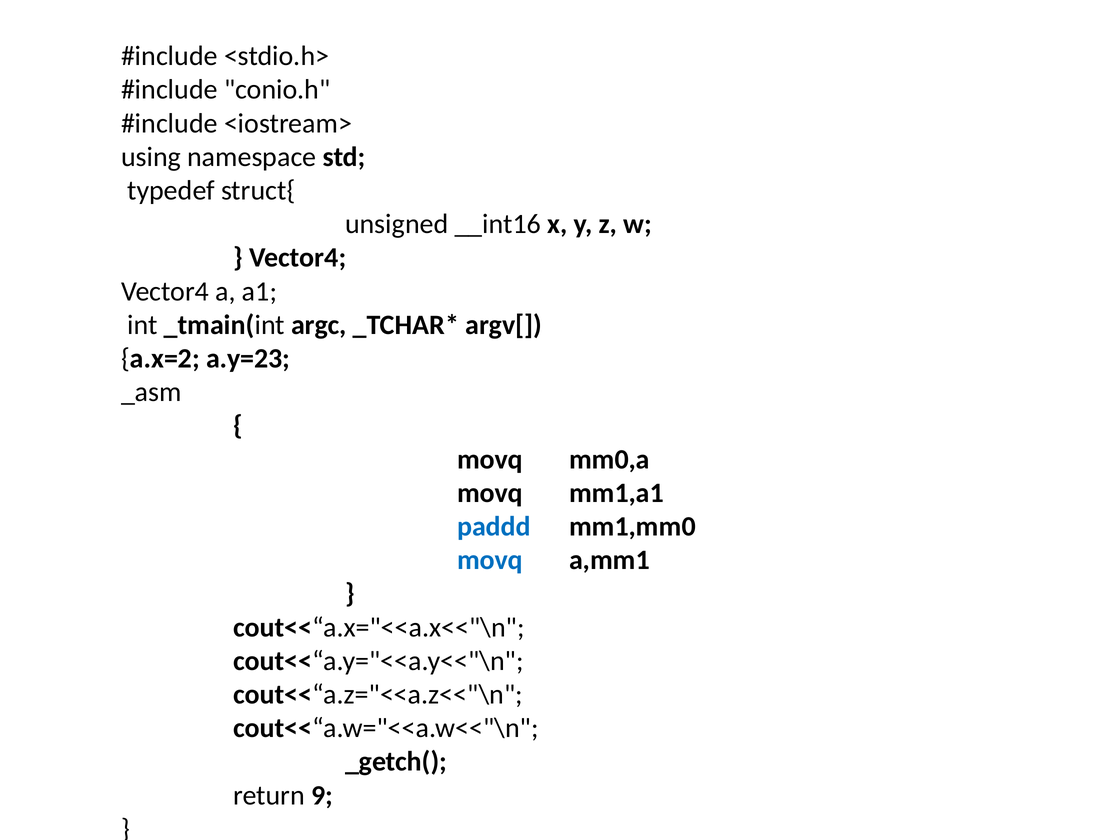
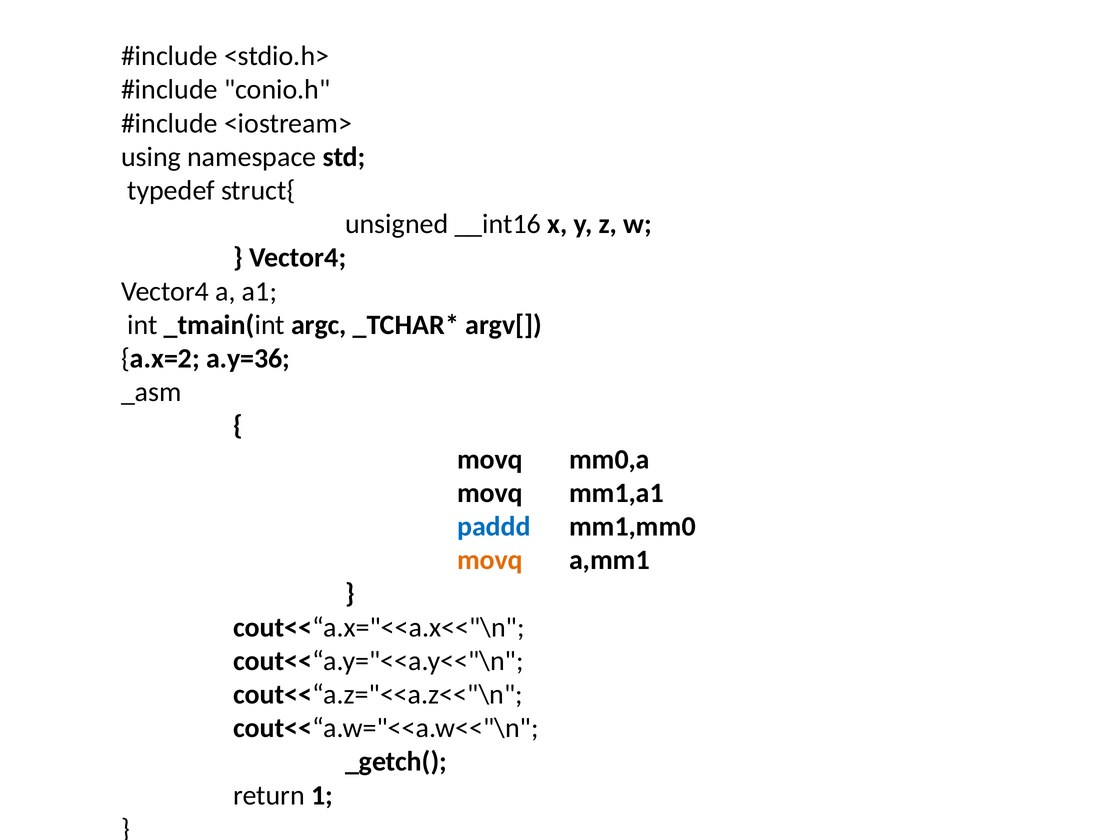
a.y=23: a.y=23 -> a.y=36
movq at (490, 560) colour: blue -> orange
9: 9 -> 1
